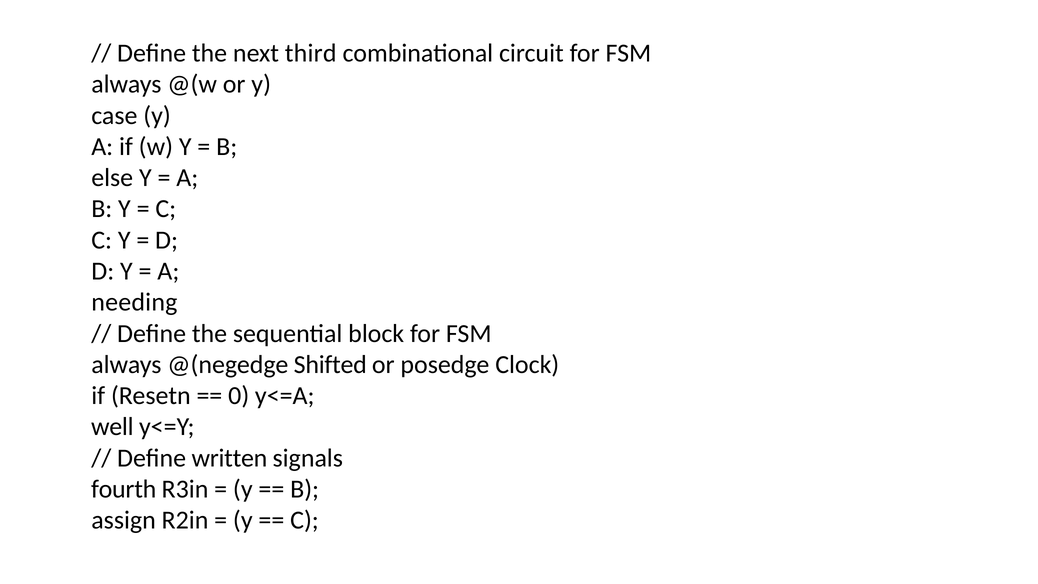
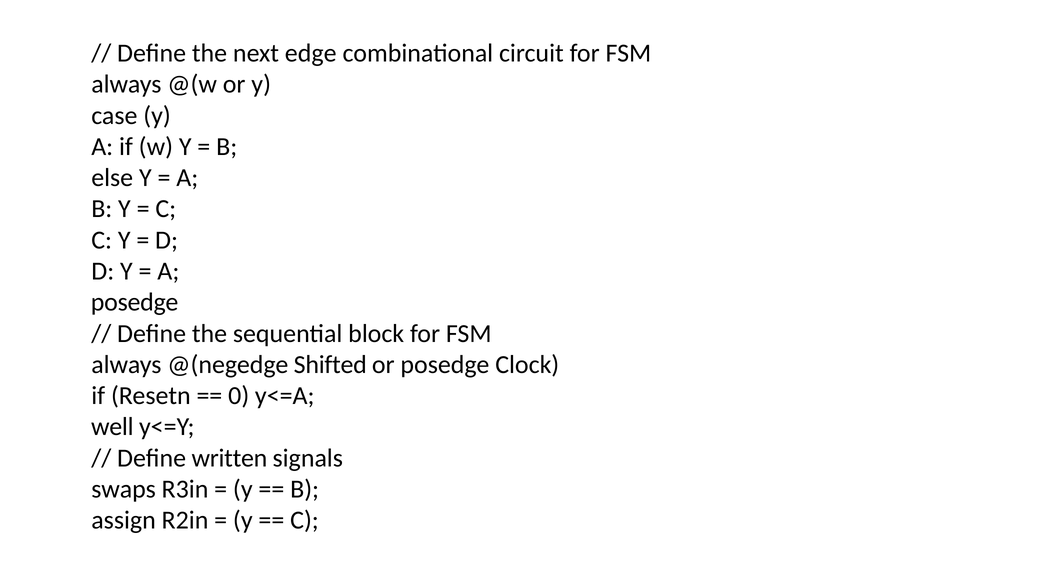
third: third -> edge
needing at (134, 302): needing -> posedge
fourth: fourth -> swaps
